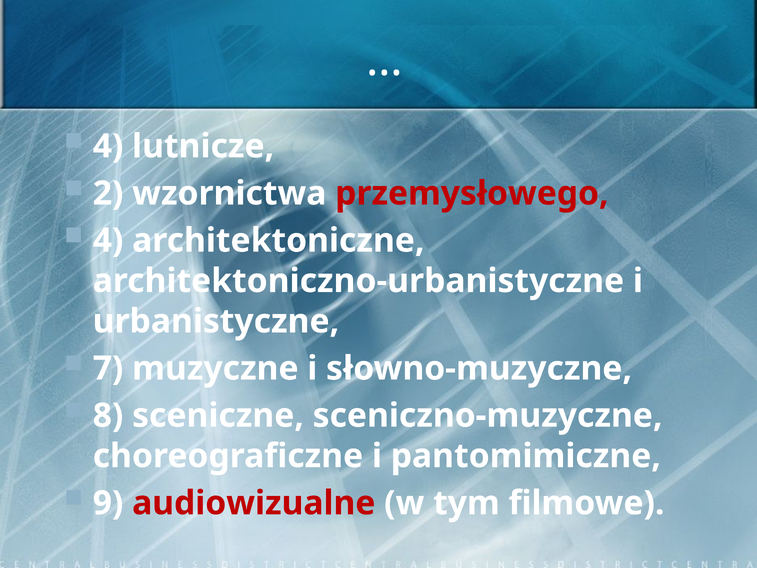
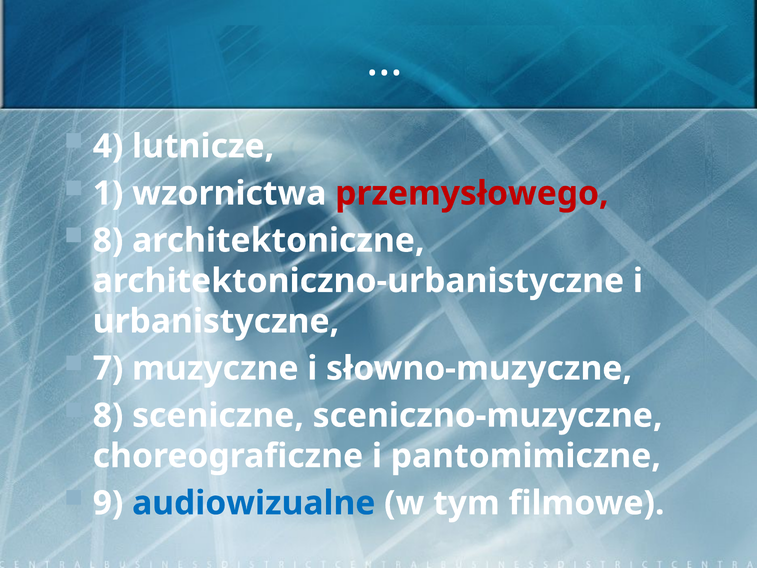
2: 2 -> 1
4 at (108, 240): 4 -> 8
audiowizualne colour: red -> blue
